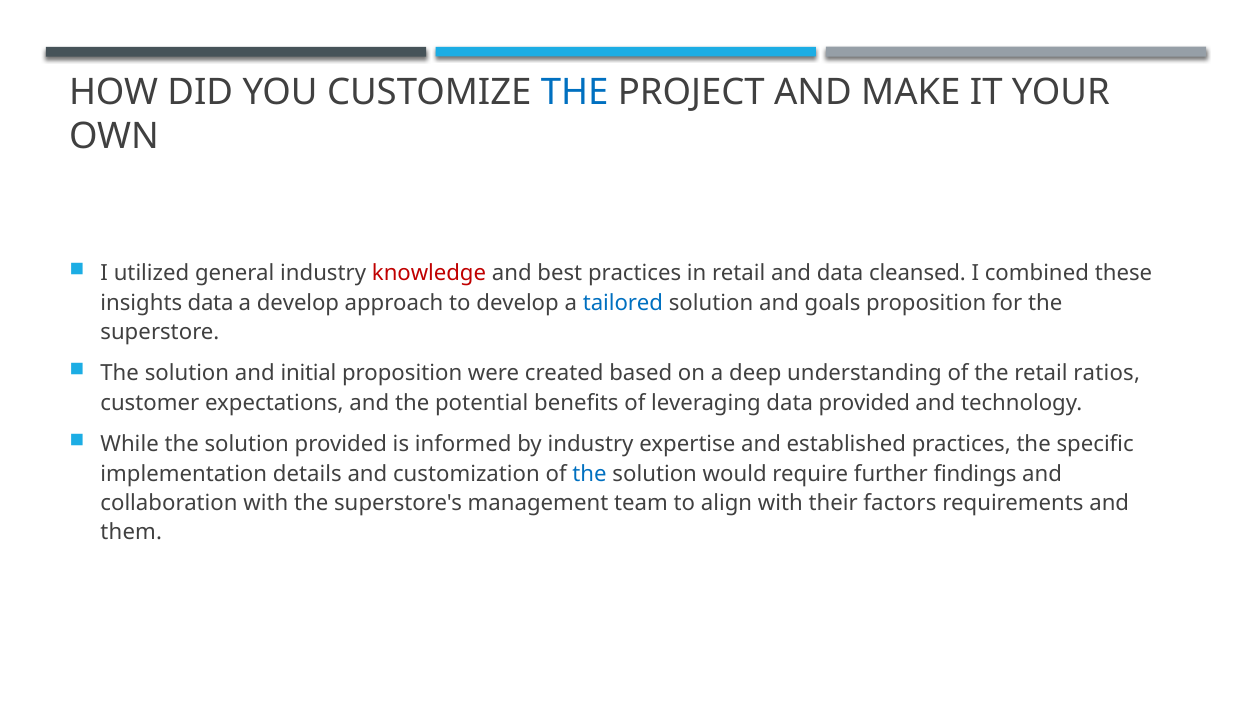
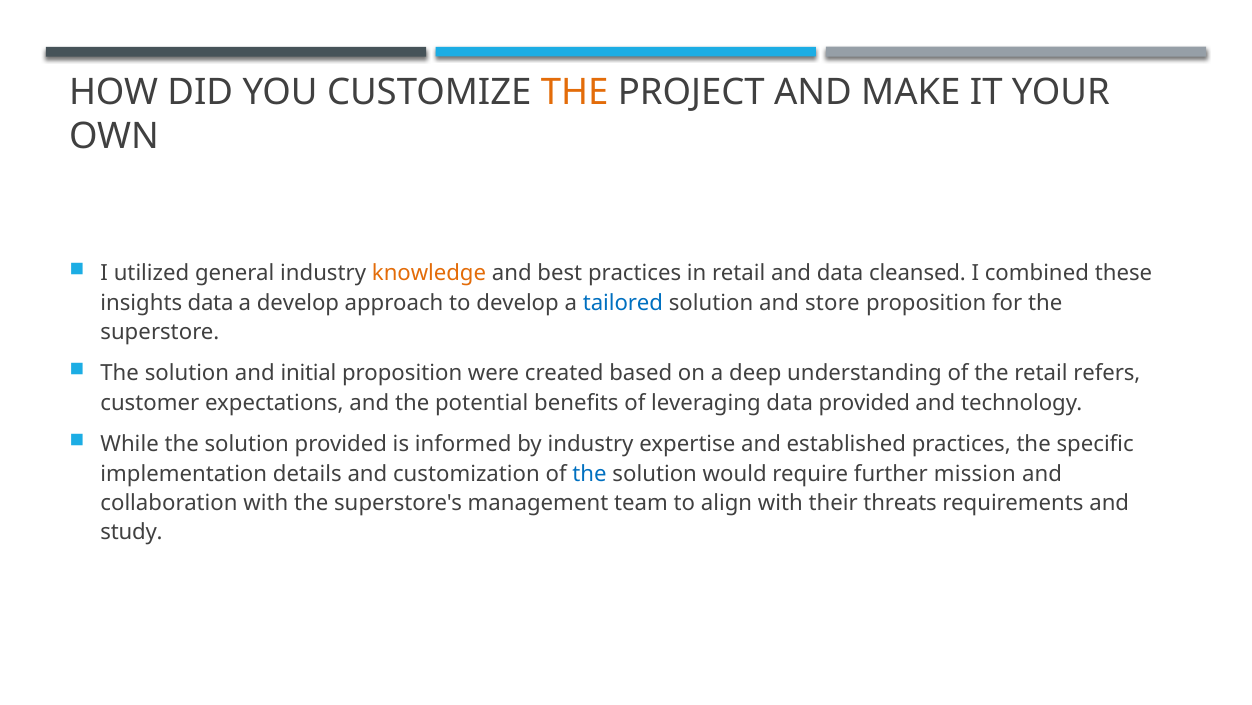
THE at (575, 92) colour: blue -> orange
knowledge colour: red -> orange
goals: goals -> store
ratios: ratios -> refers
findings: findings -> mission
factors: factors -> threats
them: them -> study
